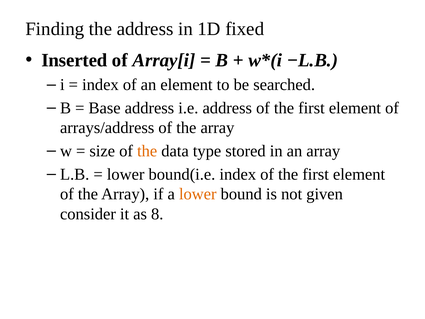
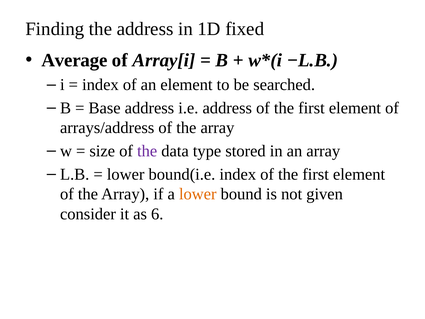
Inserted: Inserted -> Average
the at (147, 151) colour: orange -> purple
8: 8 -> 6
